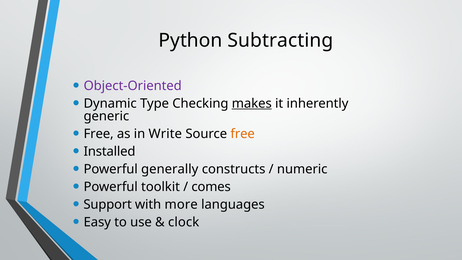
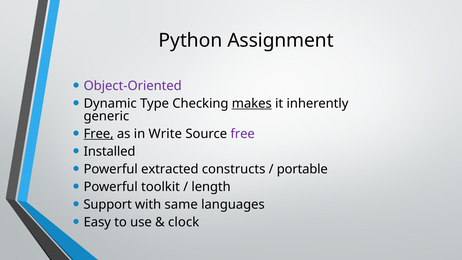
Subtracting: Subtracting -> Assignment
Free at (99, 134) underline: none -> present
free at (243, 134) colour: orange -> purple
generally: generally -> extracted
numeric: numeric -> portable
comes: comes -> length
more: more -> same
